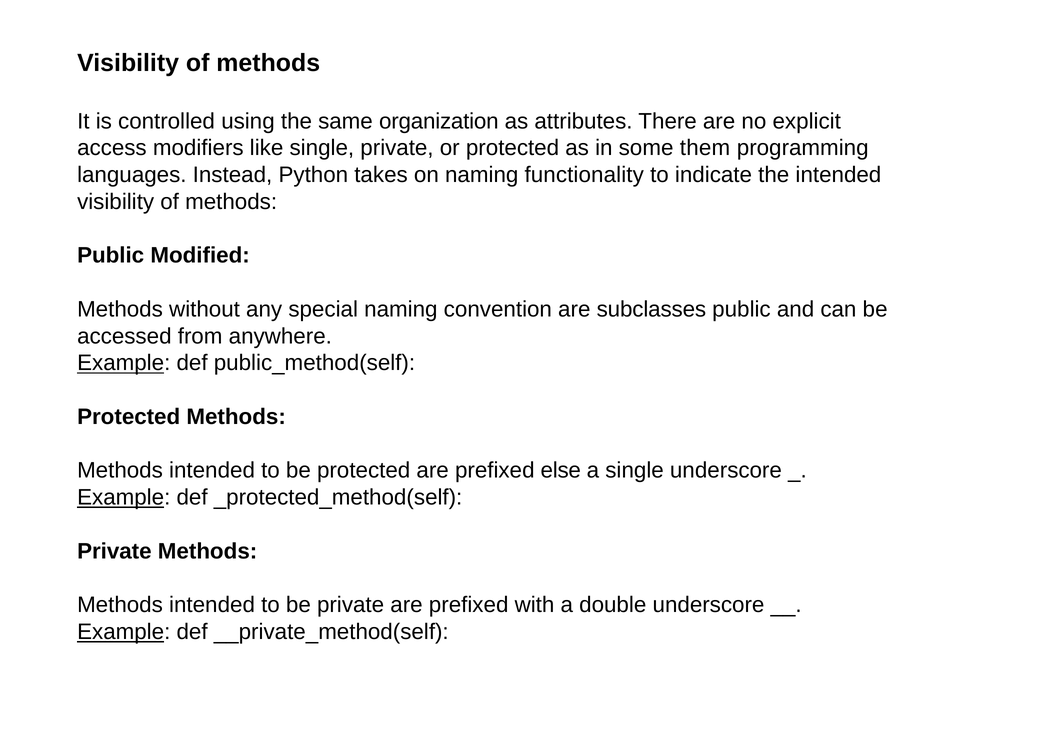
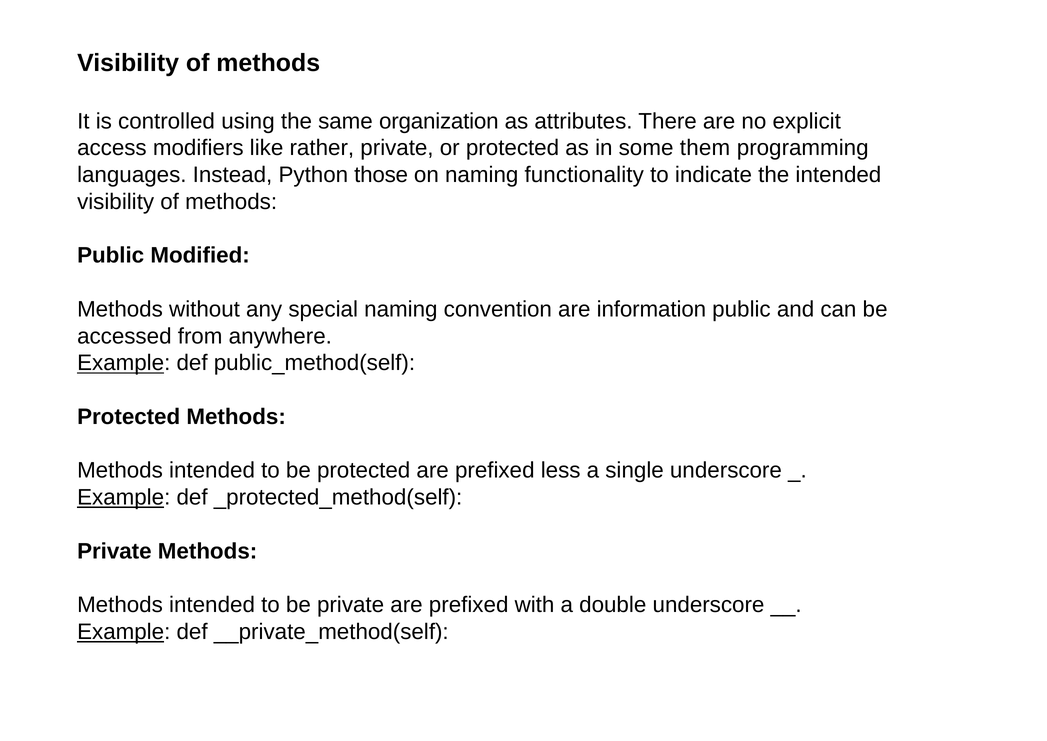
like single: single -> rather
takes: takes -> those
subclasses: subclasses -> information
else: else -> less
